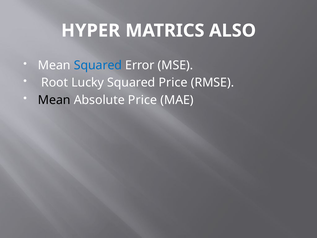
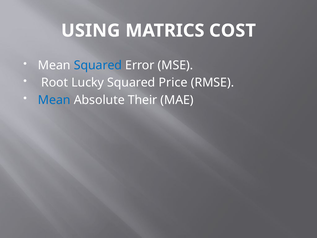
HYPER: HYPER -> USING
ALSO: ALSO -> COST
Mean at (54, 100) colour: black -> blue
Absolute Price: Price -> Their
